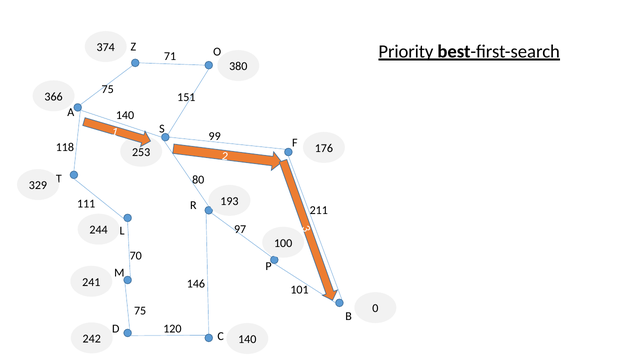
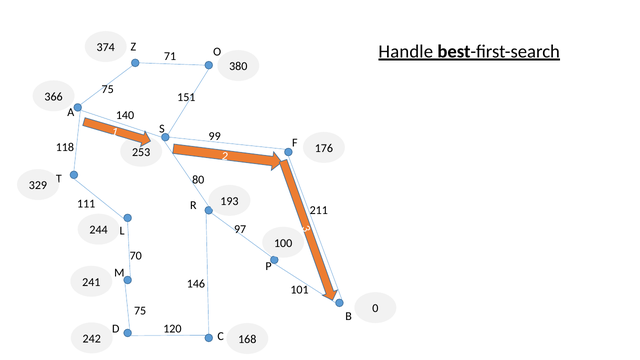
Priority: Priority -> Handle
242 140: 140 -> 168
